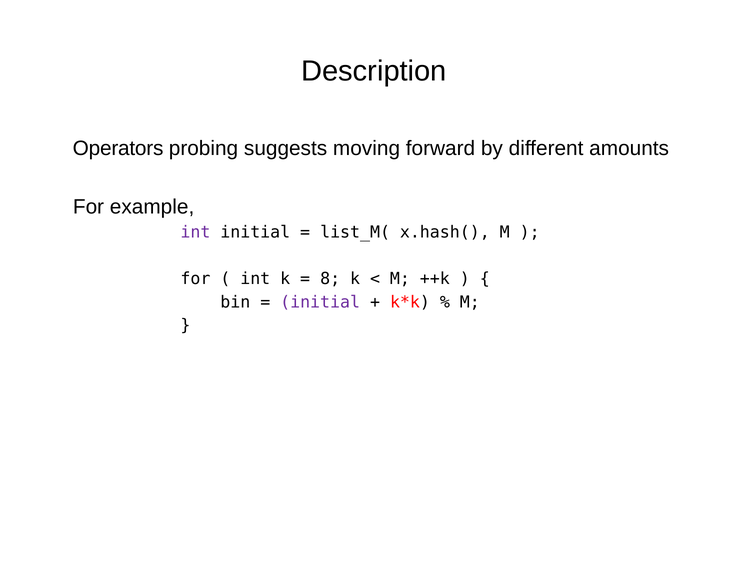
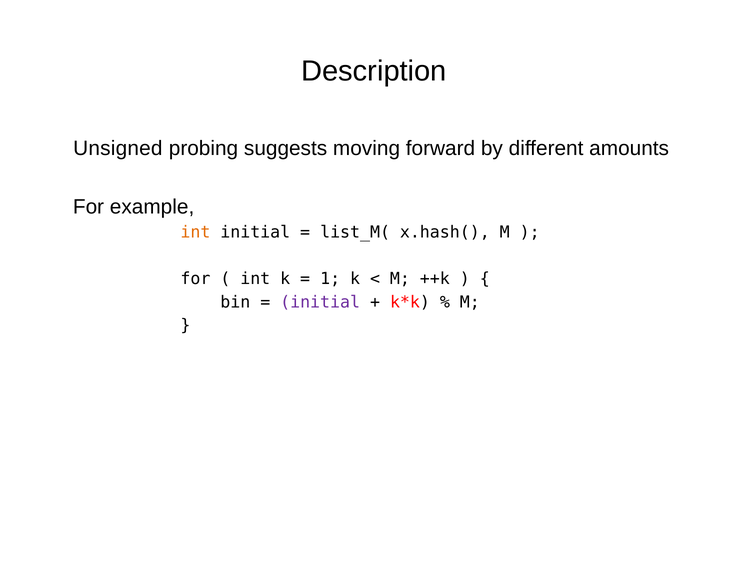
Operators: Operators -> Unsigned
int at (195, 232) colour: purple -> orange
8: 8 -> 1
